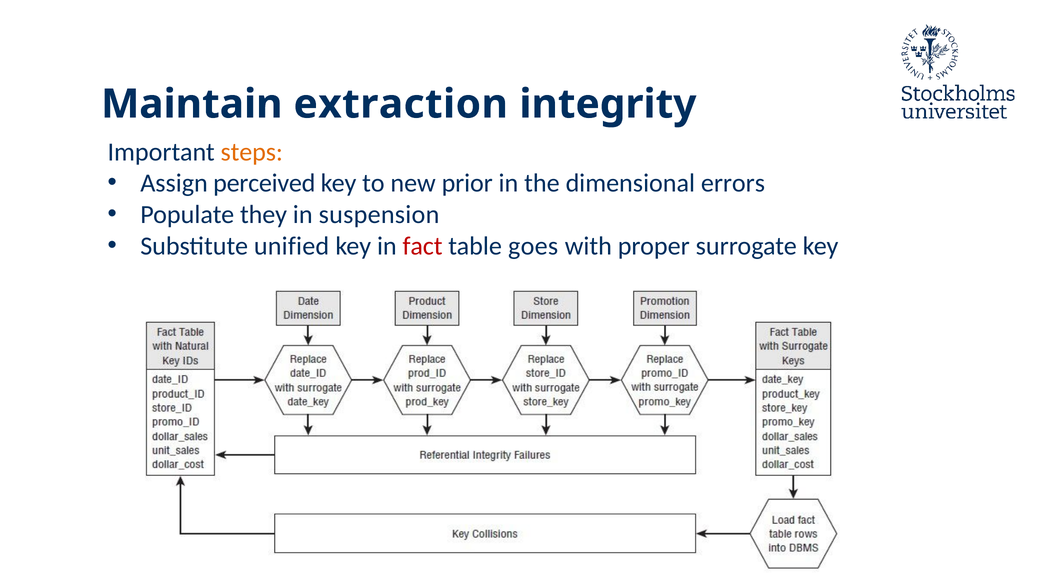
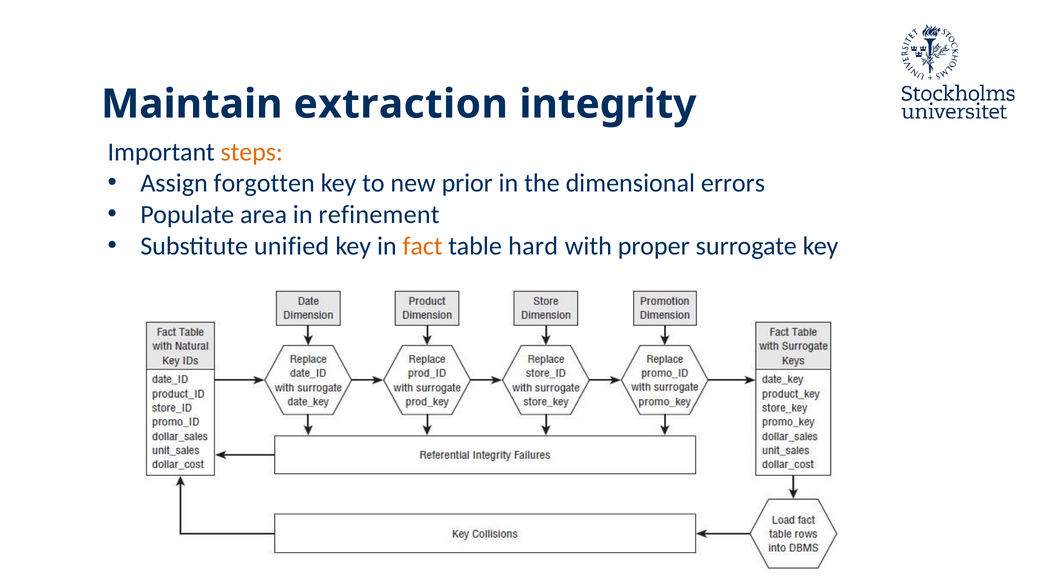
perceived: perceived -> forgotten
they: they -> area
suspension: suspension -> refinement
fact colour: red -> orange
goes: goes -> hard
